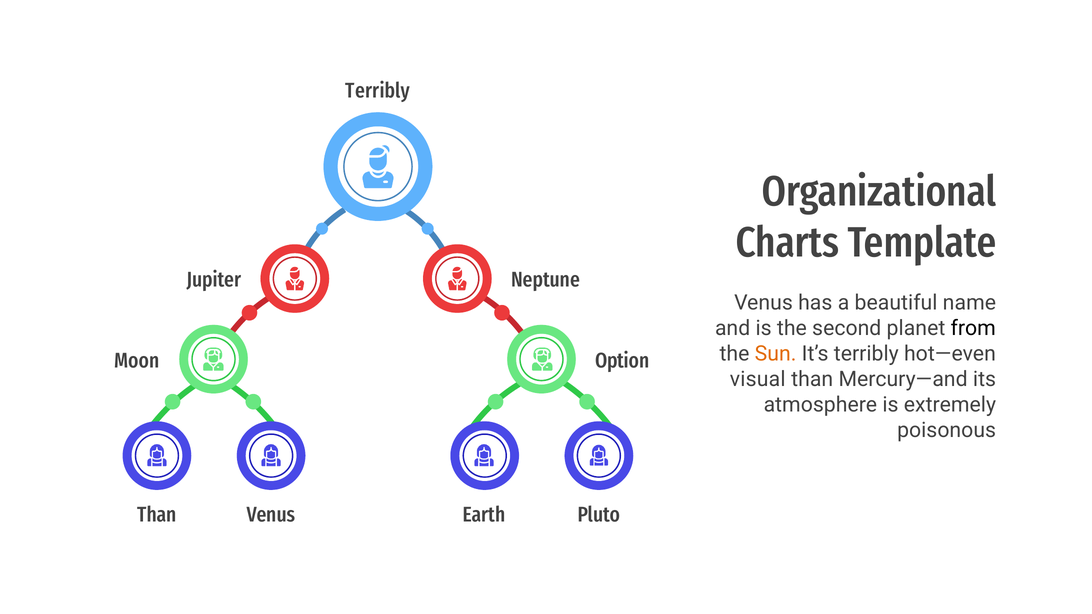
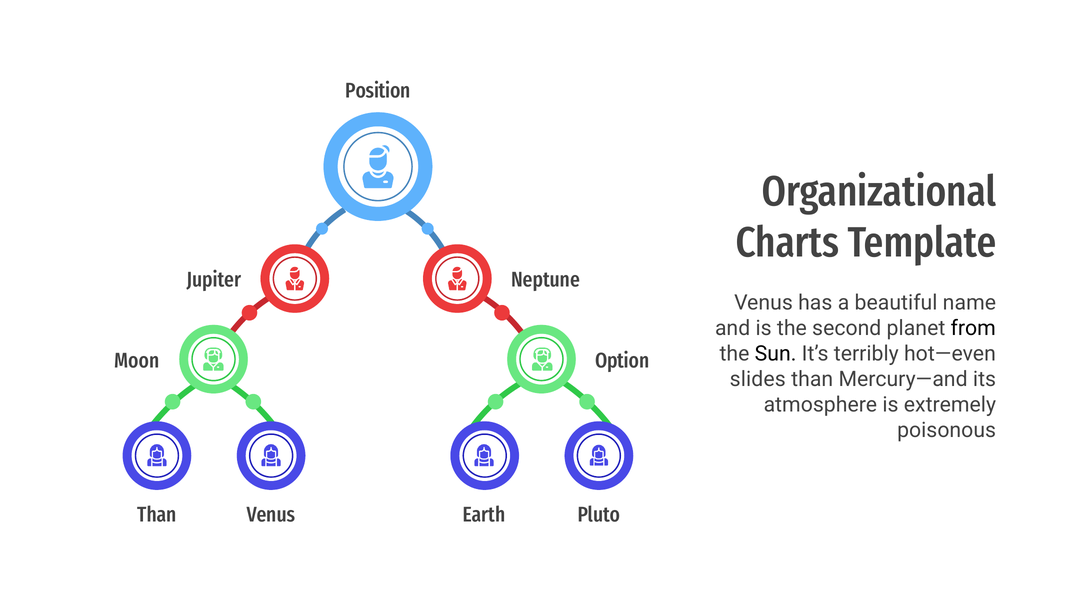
Terribly at (378, 91): Terribly -> Position
Sun colour: orange -> black
visual: visual -> slides
